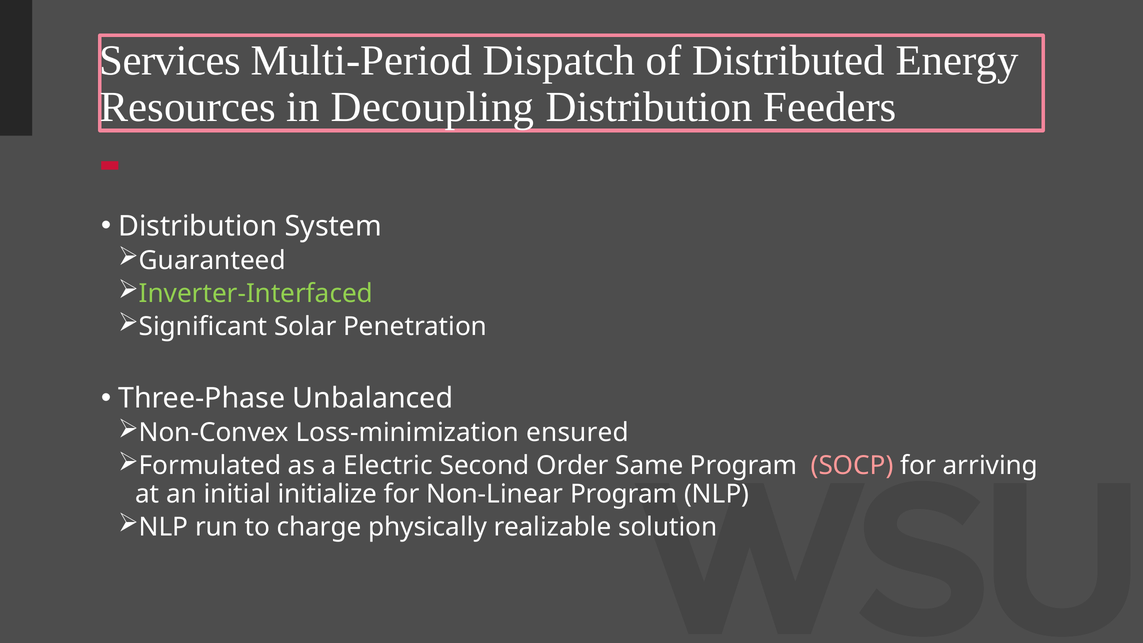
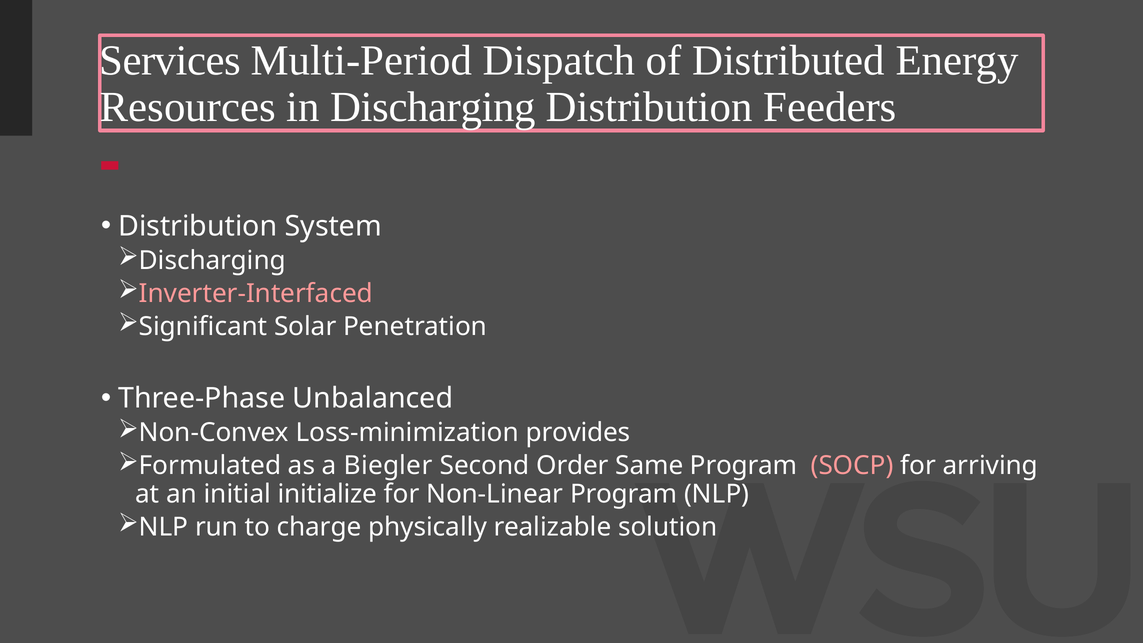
in Decoupling: Decoupling -> Discharging
Guaranteed at (212, 260): Guaranteed -> Discharging
Inverter-Interfaced colour: light green -> pink
ensured: ensured -> provides
Electric: Electric -> Biegler
